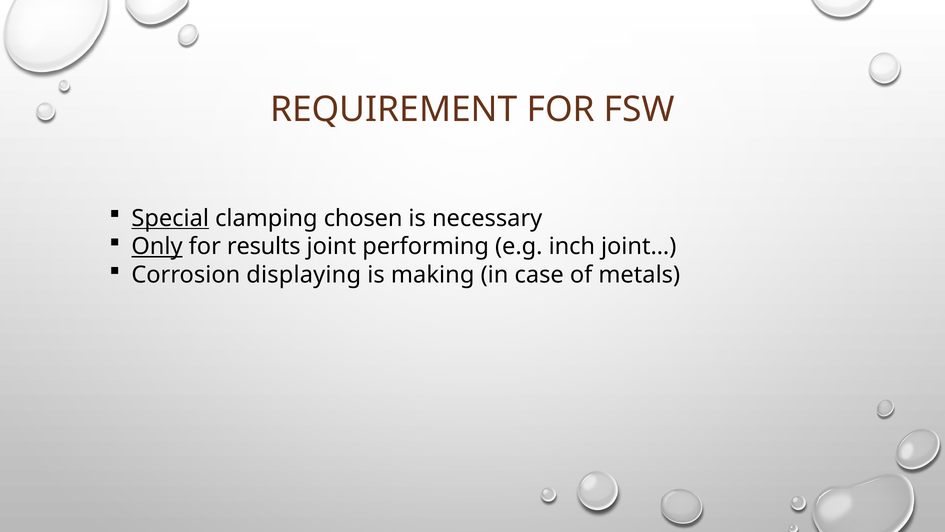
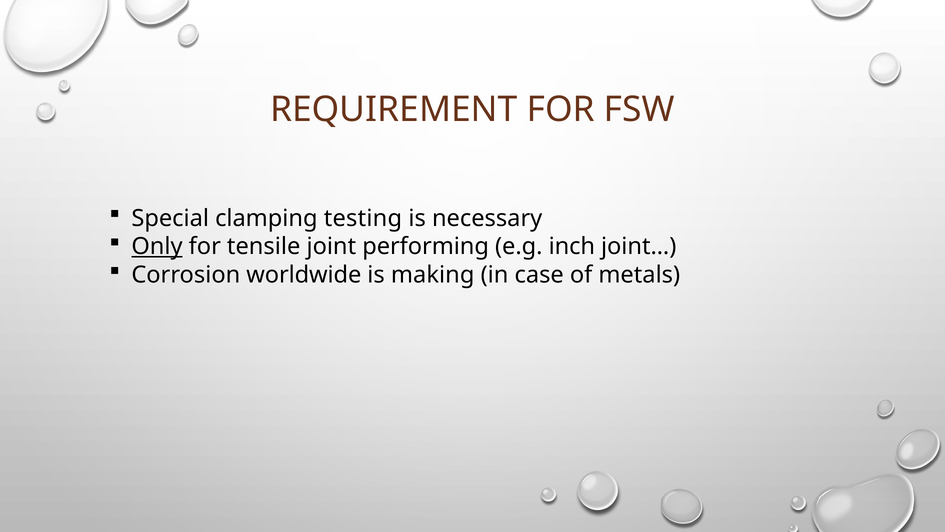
Special underline: present -> none
chosen: chosen -> testing
results: results -> tensile
displaying: displaying -> worldwide
